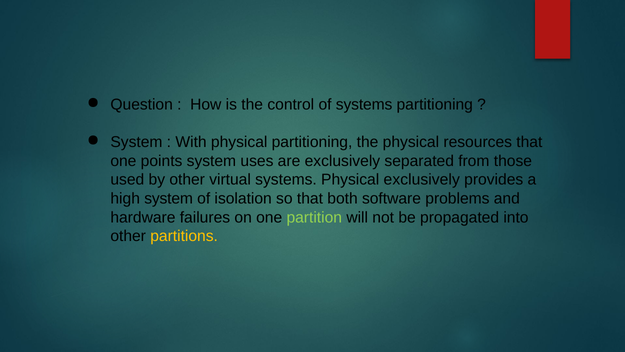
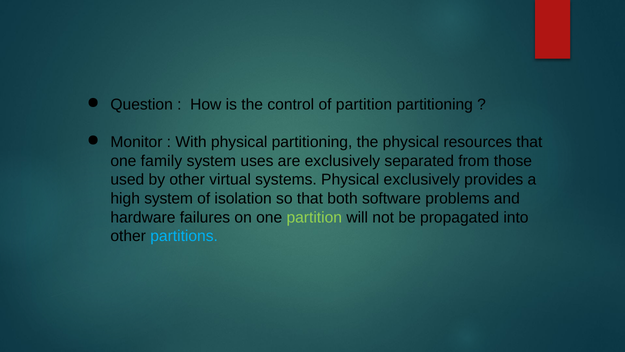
of systems: systems -> partition
System at (136, 142): System -> Monitor
points: points -> family
partitions colour: yellow -> light blue
